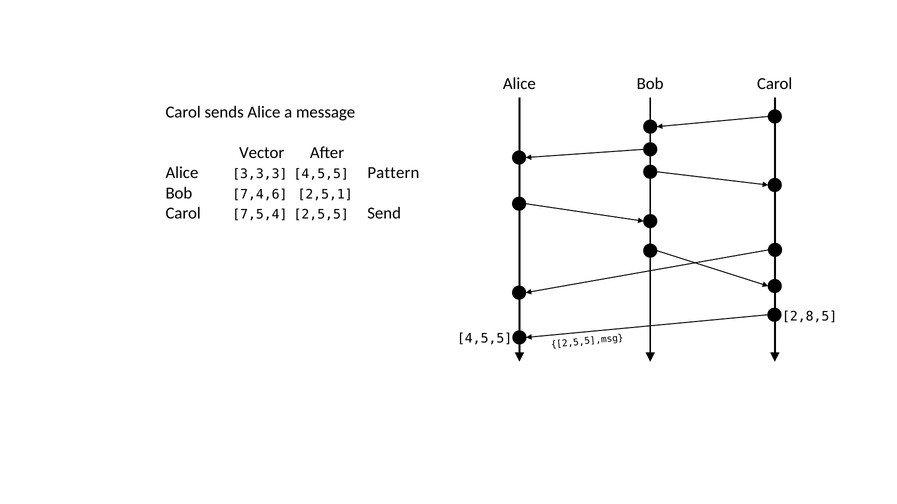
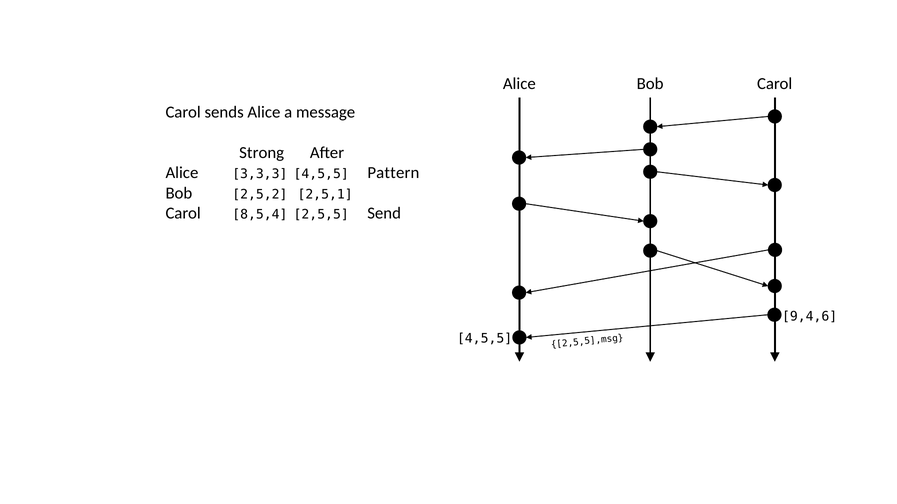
Vector: Vector -> Strong
7,4,6: 7,4,6 -> 2,5,2
7,5,4: 7,5,4 -> 8,5,4
2,8,5: 2,8,5 -> 9,4,6
